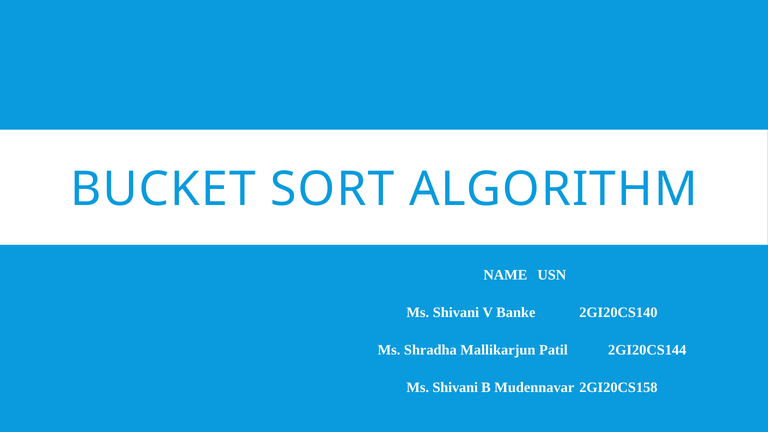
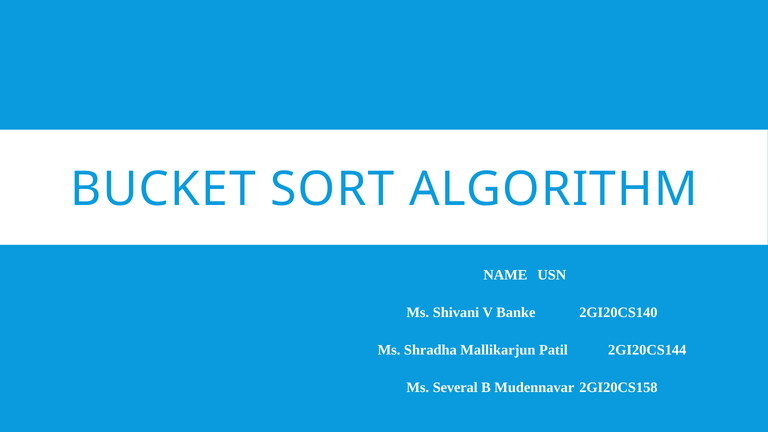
Shivani at (455, 387): Shivani -> Several
